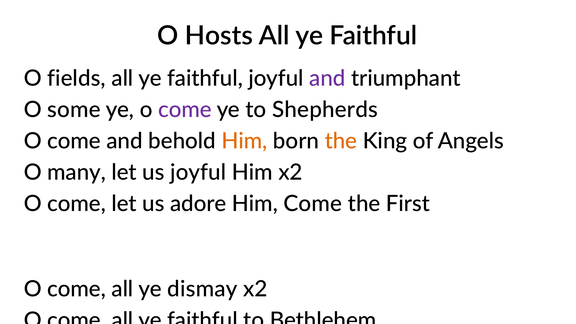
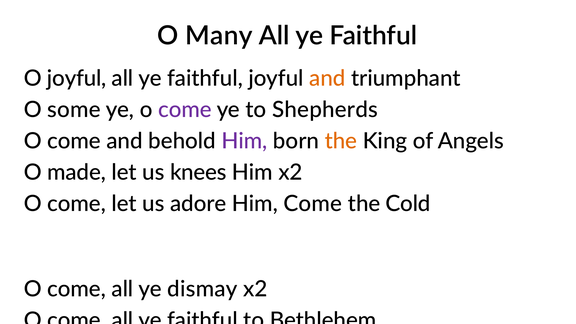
Hosts: Hosts -> Many
O fields: fields -> joyful
and at (327, 78) colour: purple -> orange
Him at (244, 141) colour: orange -> purple
many: many -> made
us joyful: joyful -> knees
First: First -> Cold
